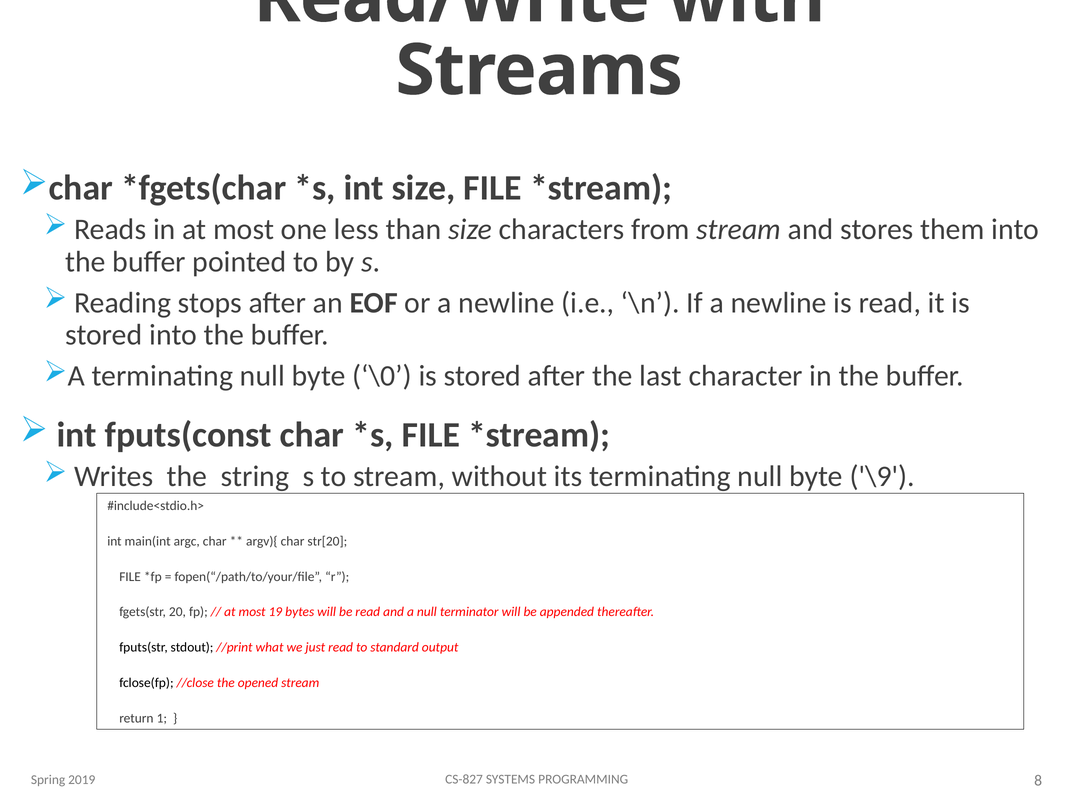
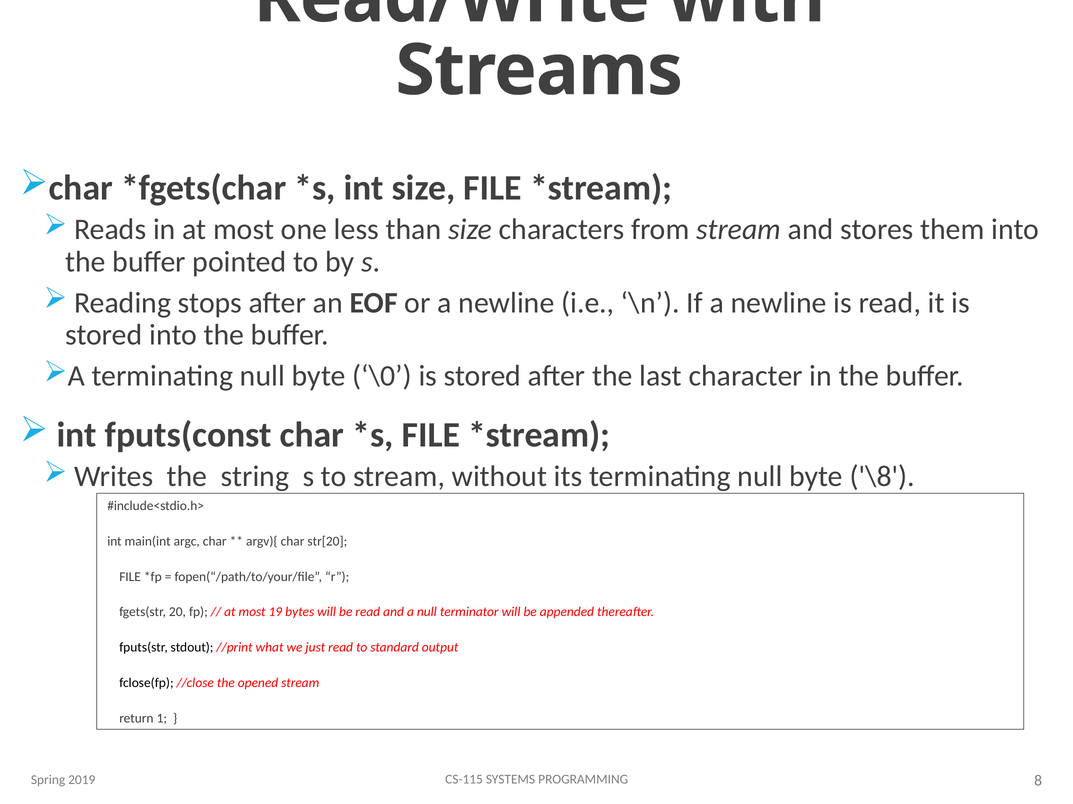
\9: \9 -> \8
CS-827: CS-827 -> CS-115
